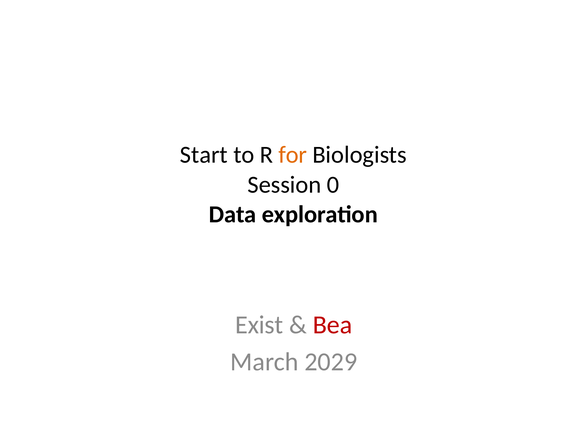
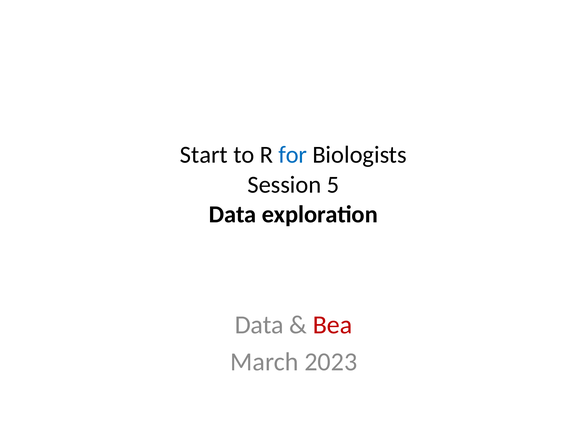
for colour: orange -> blue
0: 0 -> 5
Exist at (259, 325): Exist -> Data
2029: 2029 -> 2023
